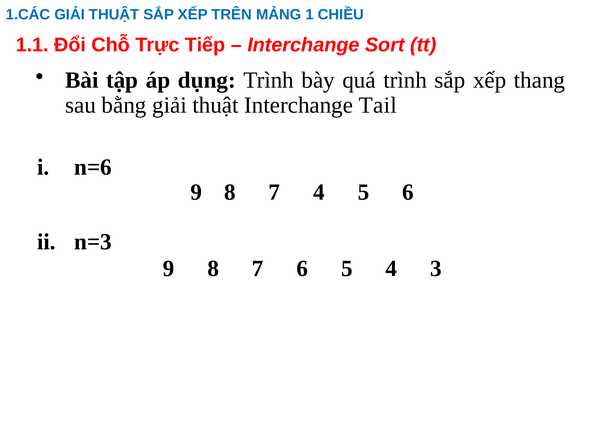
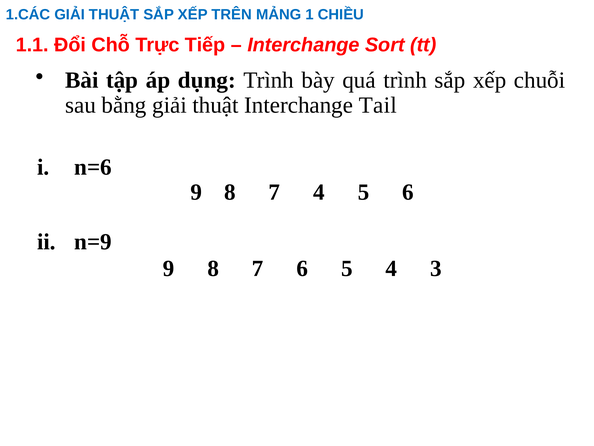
thang: thang -> chuỗi
n=3: n=3 -> n=9
